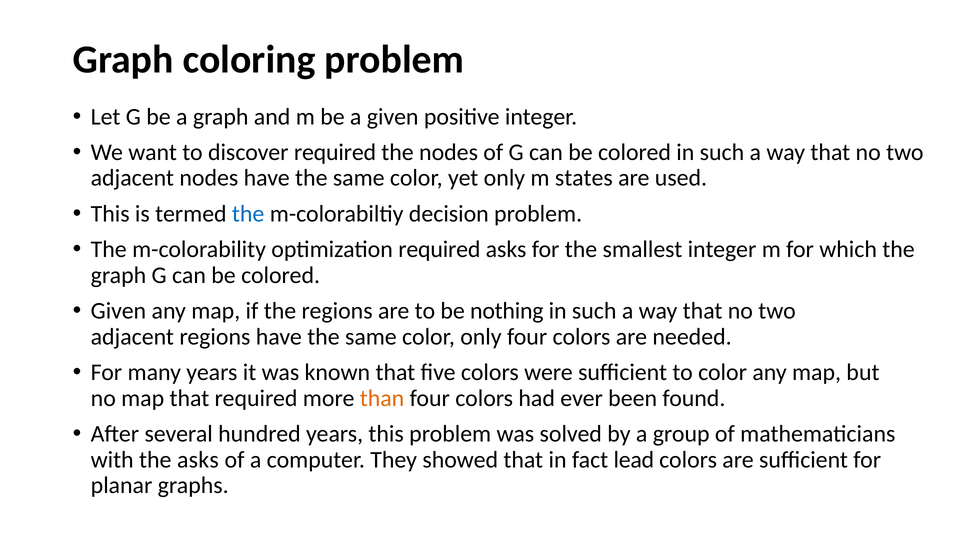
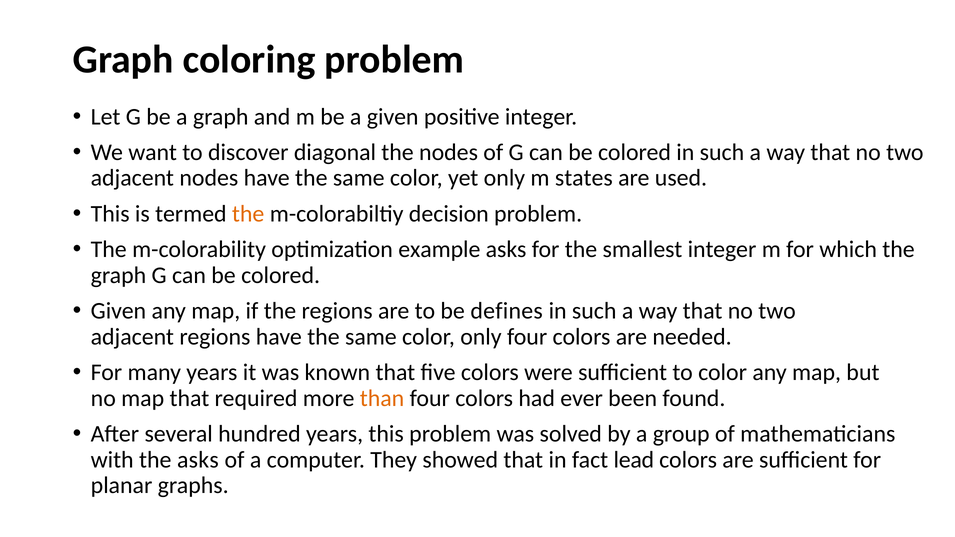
discover required: required -> diagonal
the at (248, 214) colour: blue -> orange
optimization required: required -> example
nothing: nothing -> defines
